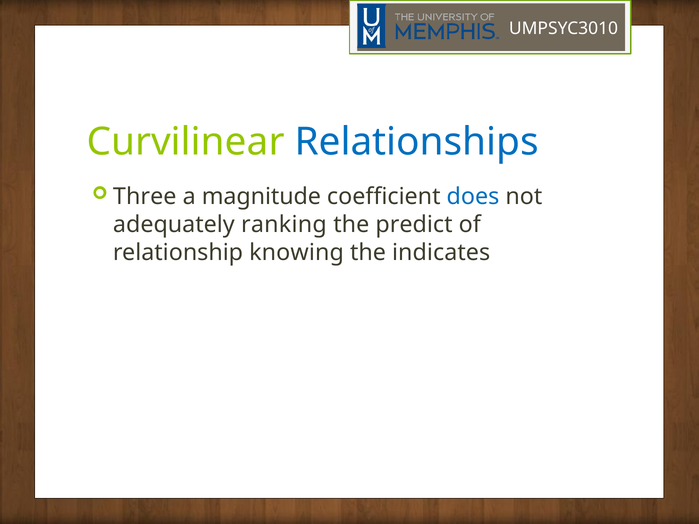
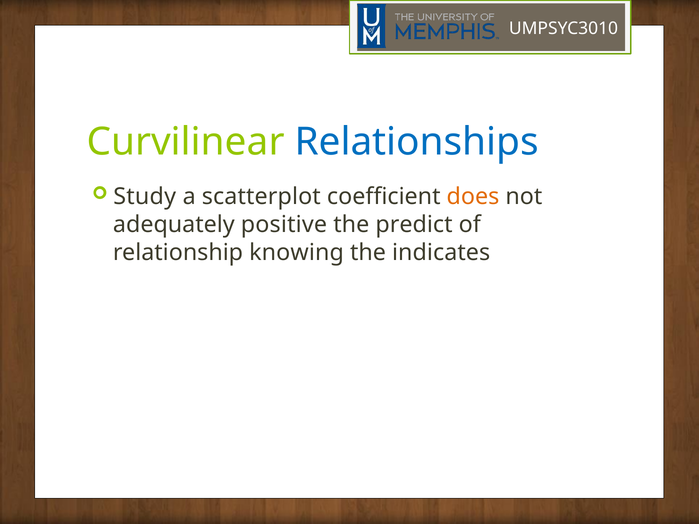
Three: Three -> Study
magnitude: magnitude -> scatterplot
does colour: blue -> orange
ranking: ranking -> positive
